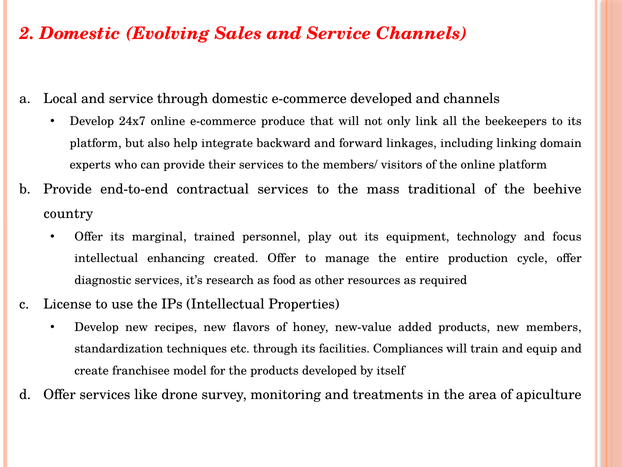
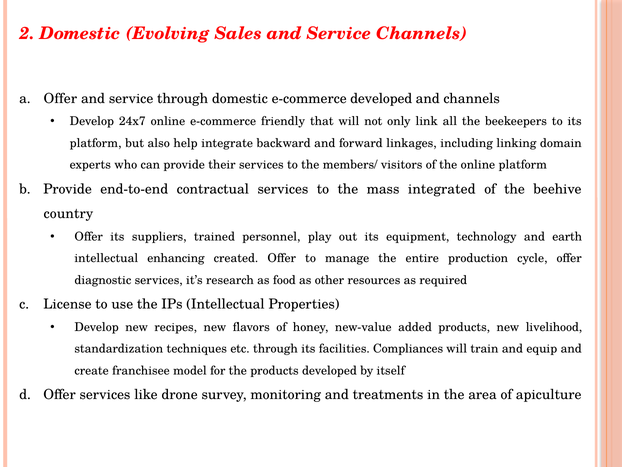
Local at (60, 98): Local -> Offer
produce: produce -> friendly
traditional: traditional -> integrated
marginal: marginal -> suppliers
focus: focus -> earth
members: members -> livelihood
